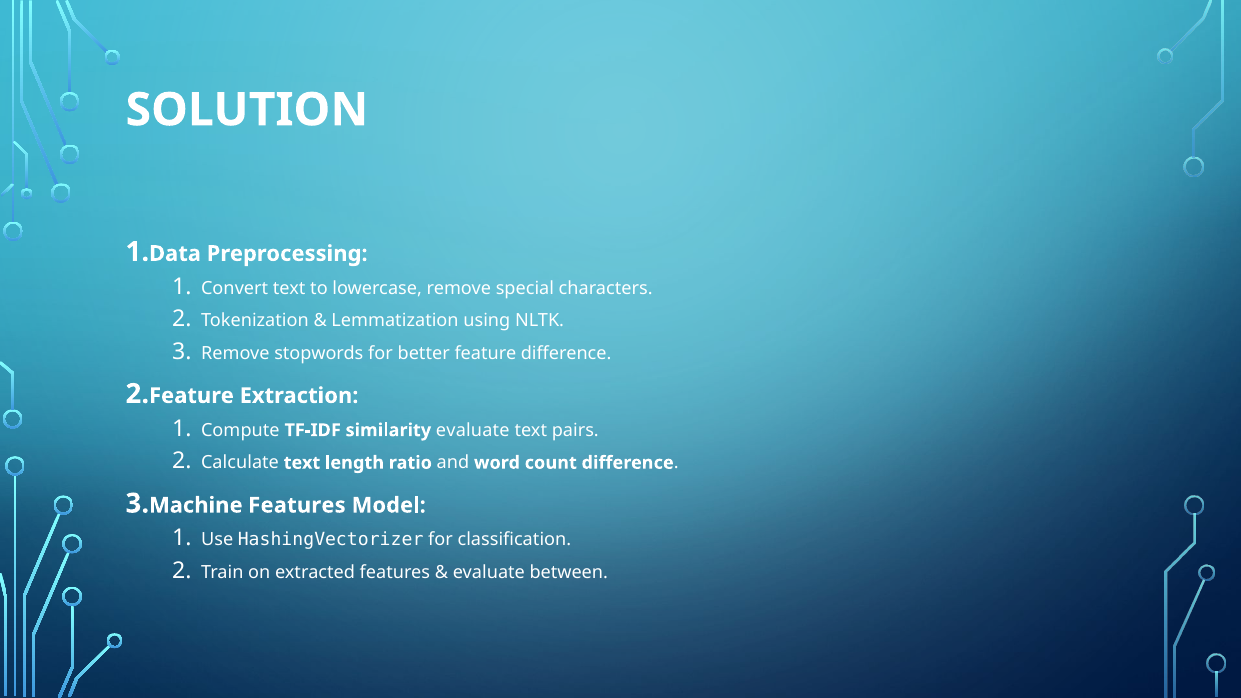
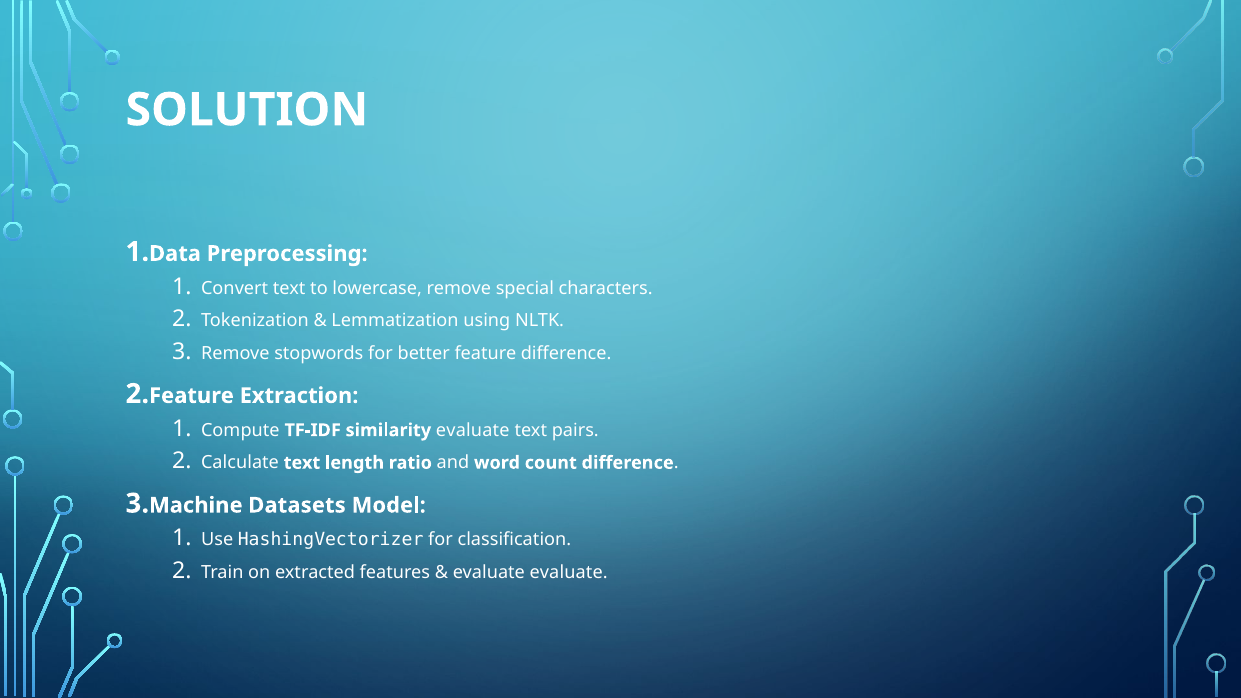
Machine Features: Features -> Datasets
evaluate between: between -> evaluate
